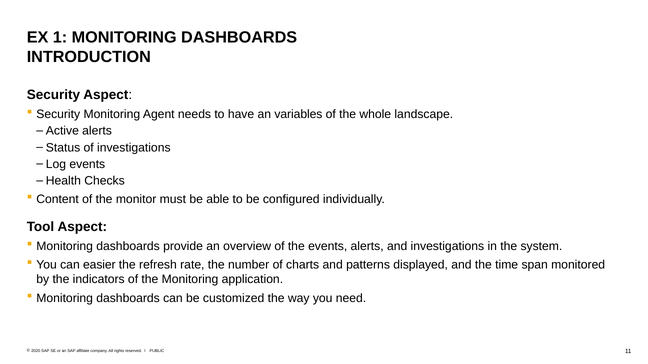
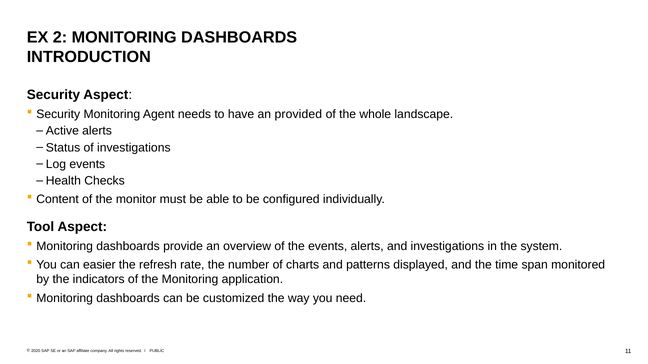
1: 1 -> 2
variables: variables -> provided
